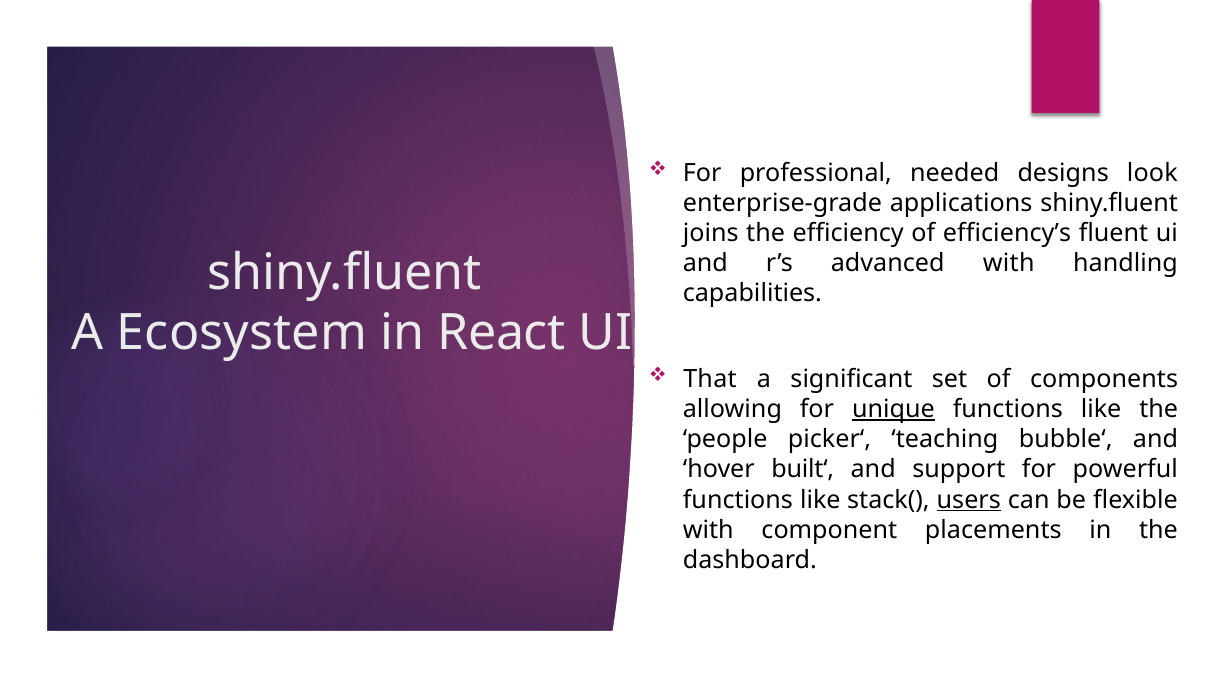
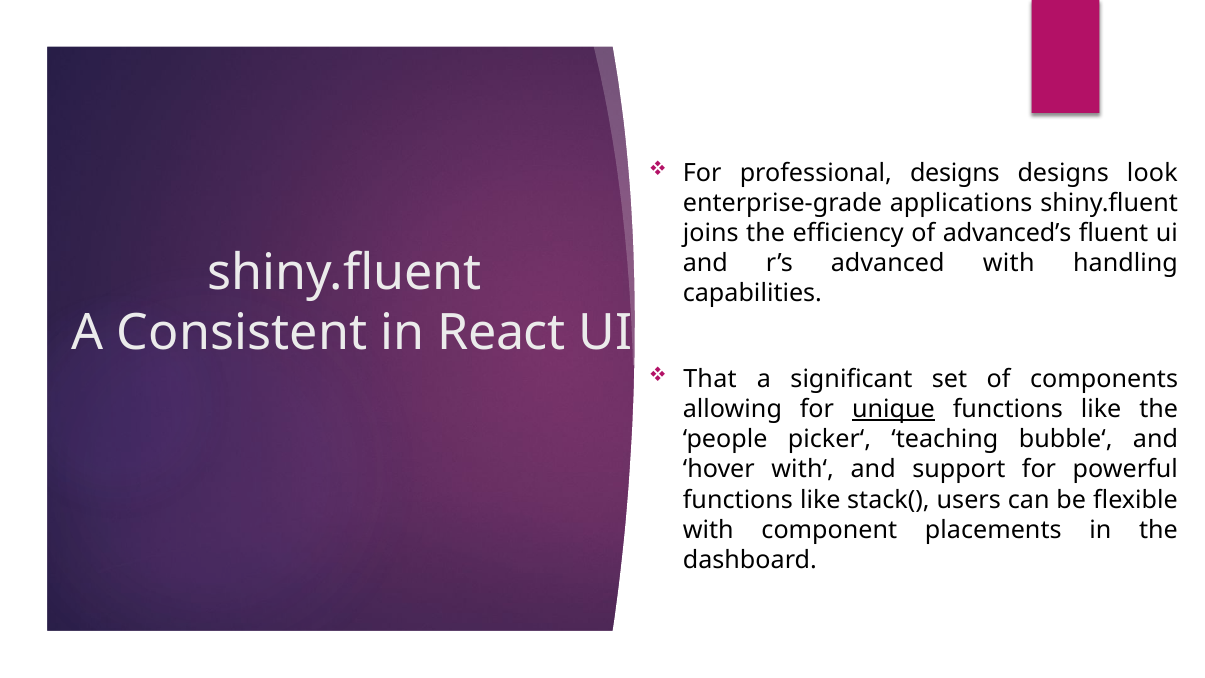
professional needed: needed -> designs
efficiency’s: efficiency’s -> advanced’s
Ecosystem: Ecosystem -> Consistent
built‘: built‘ -> with‘
users underline: present -> none
